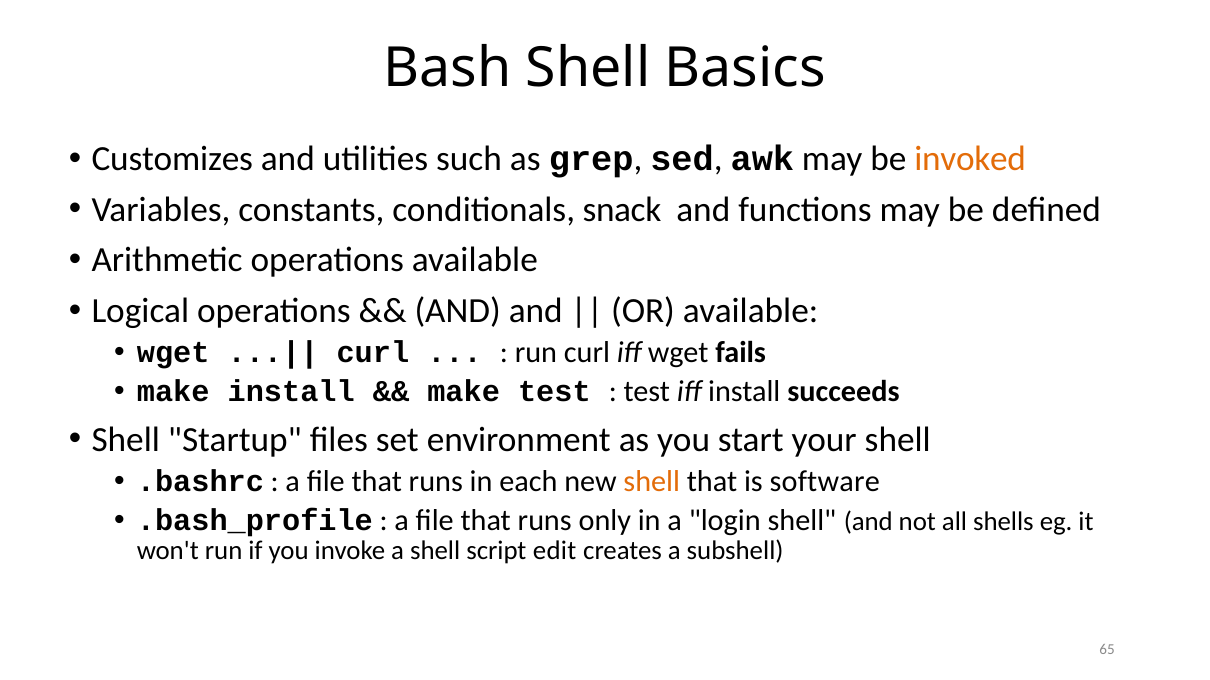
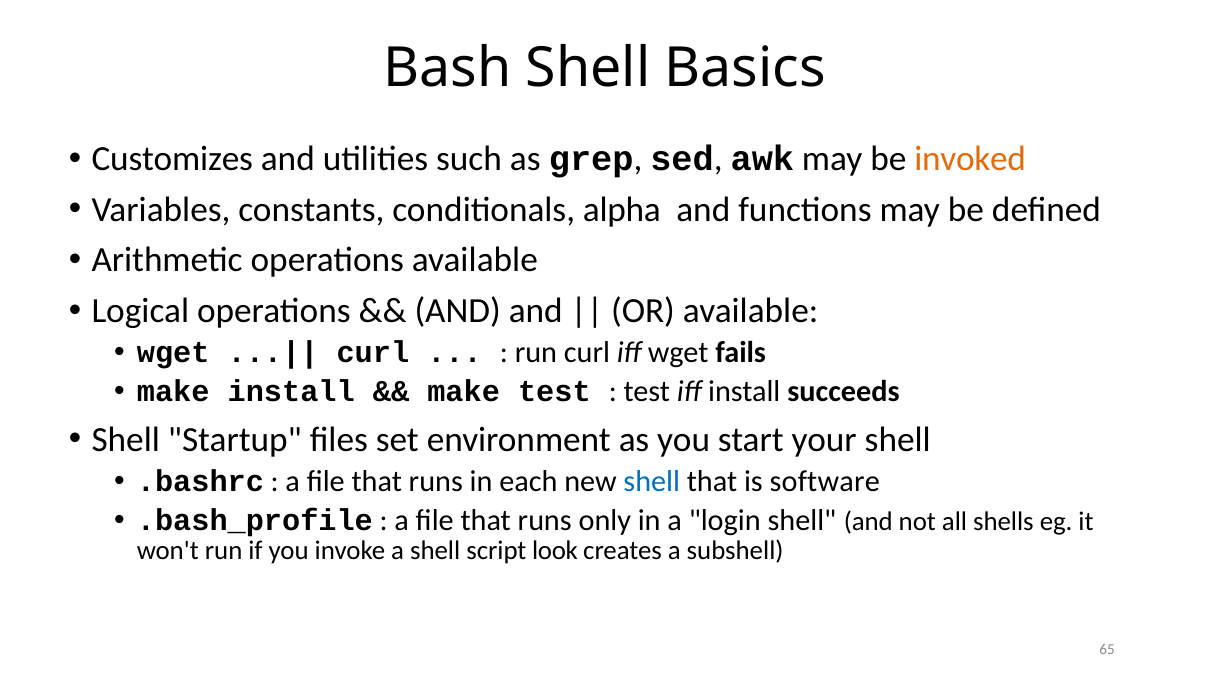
snack: snack -> alpha
shell at (652, 482) colour: orange -> blue
edit: edit -> look
